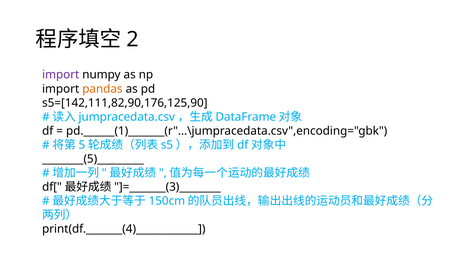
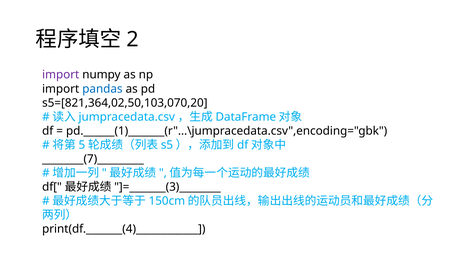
pandas colour: orange -> blue
s5=[142,111,82,90,176,125,90: s5=[142,111,82,90,176,125,90 -> s5=[821,364,02,50,103,070,20
________(5)_________: ________(5)_________ -> ________(7)_________
